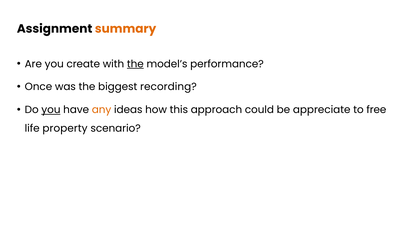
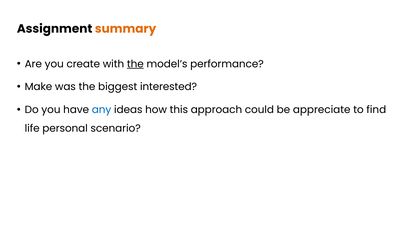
Once: Once -> Make
recording: recording -> interested
you at (51, 110) underline: present -> none
any colour: orange -> blue
free: free -> find
property: property -> personal
